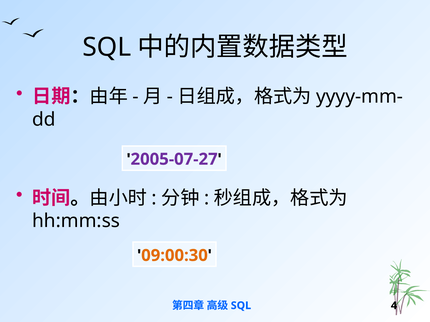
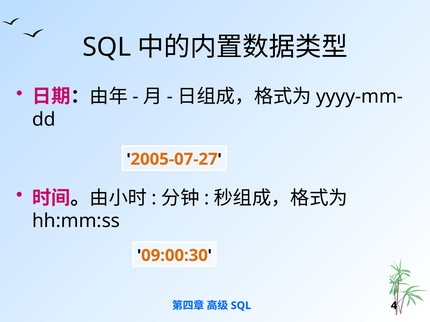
2005-07-27 colour: purple -> orange
